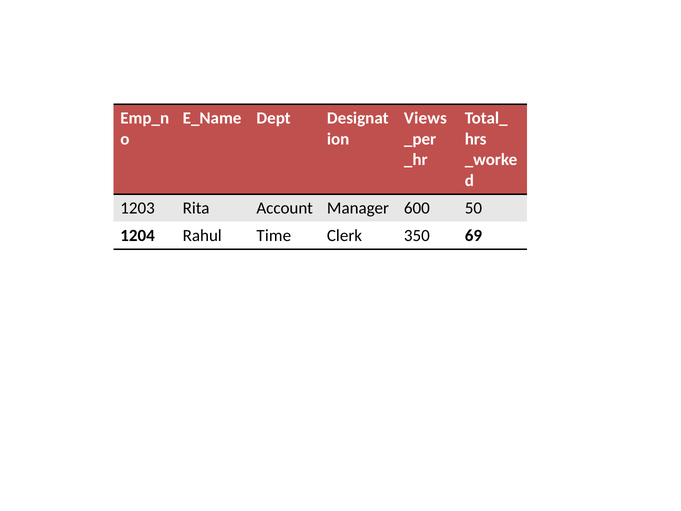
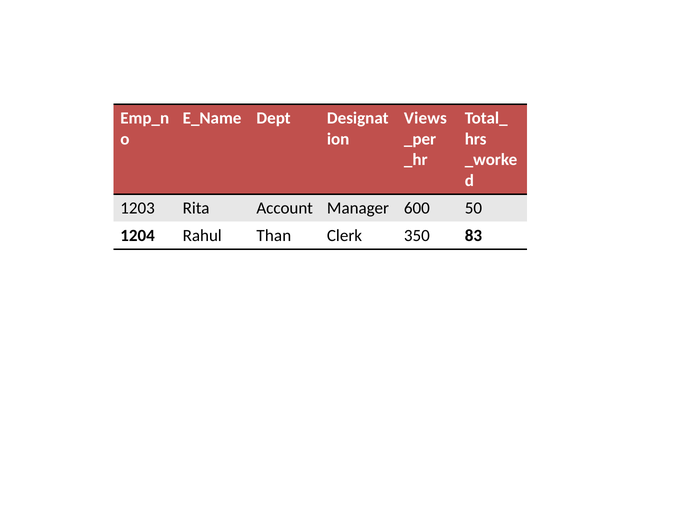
Time: Time -> Than
69: 69 -> 83
